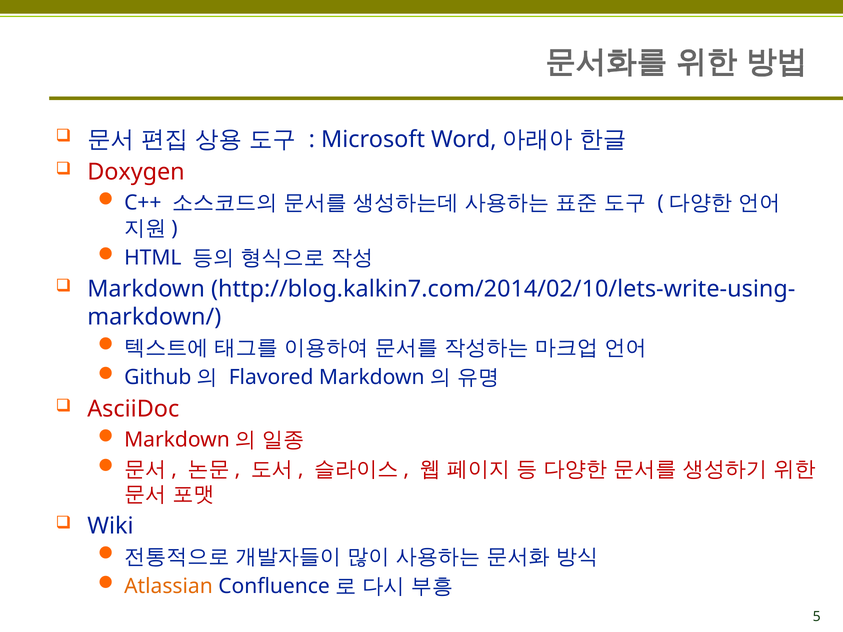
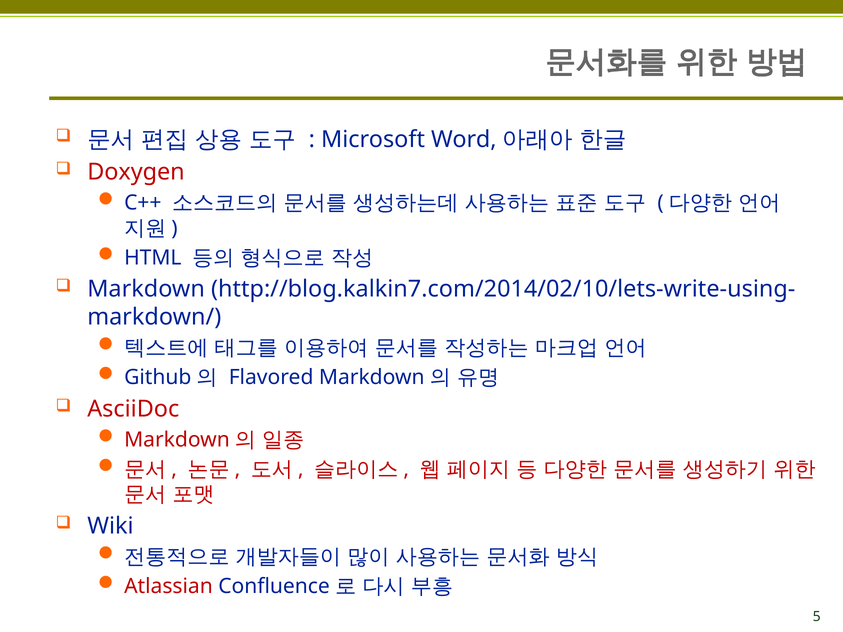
Atlassian colour: orange -> red
